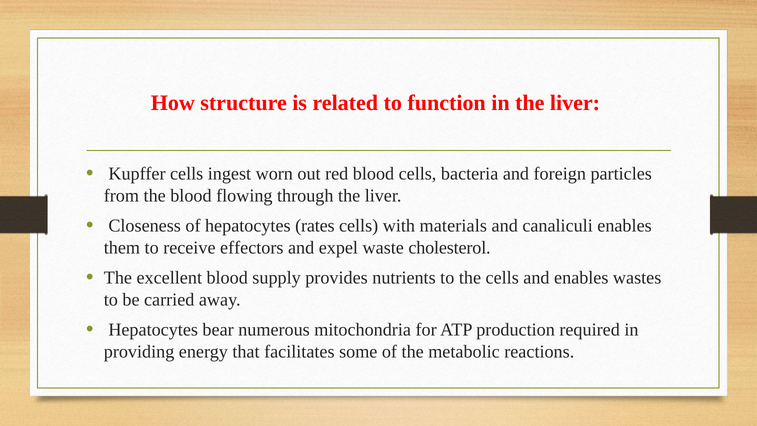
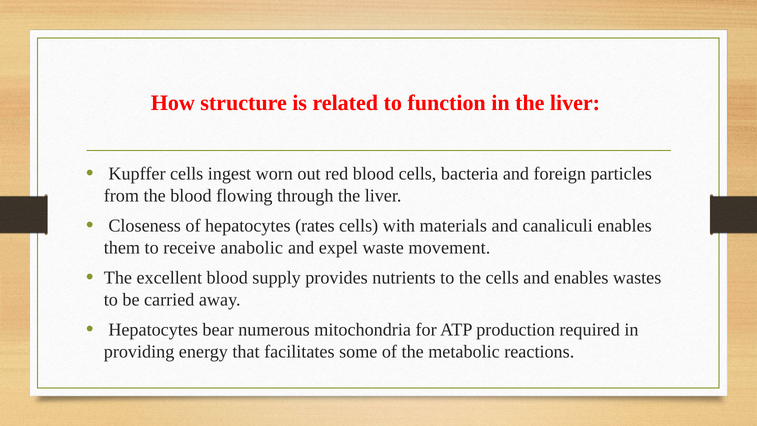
effectors: effectors -> anabolic
cholesterol: cholesterol -> movement
